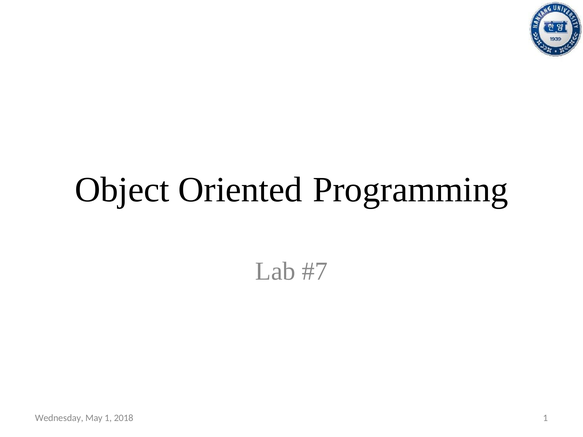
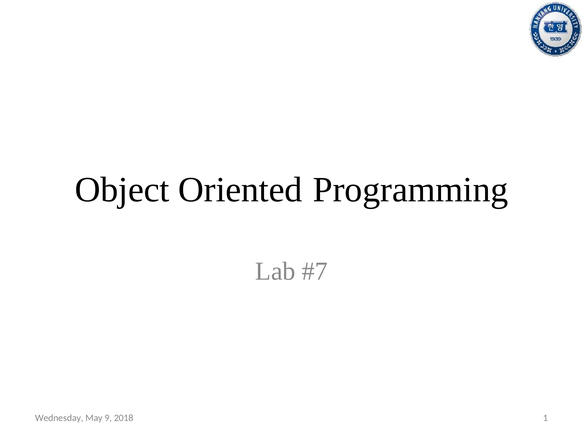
May 1: 1 -> 9
